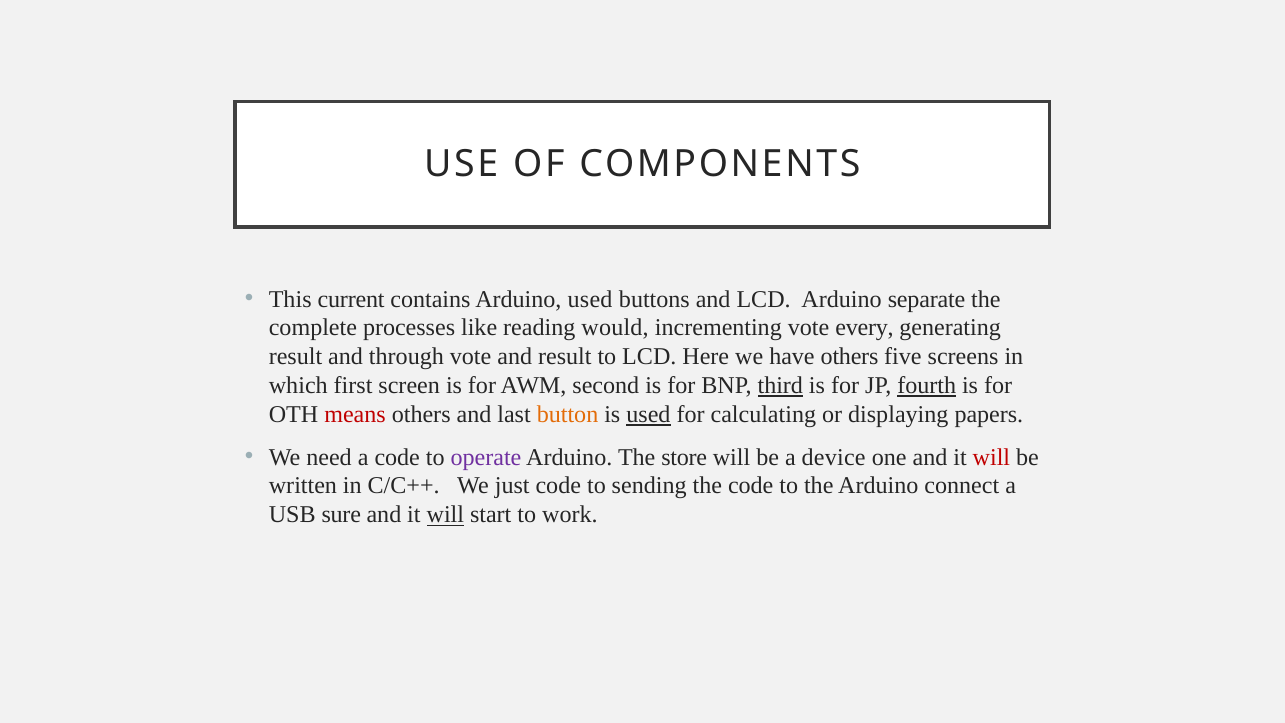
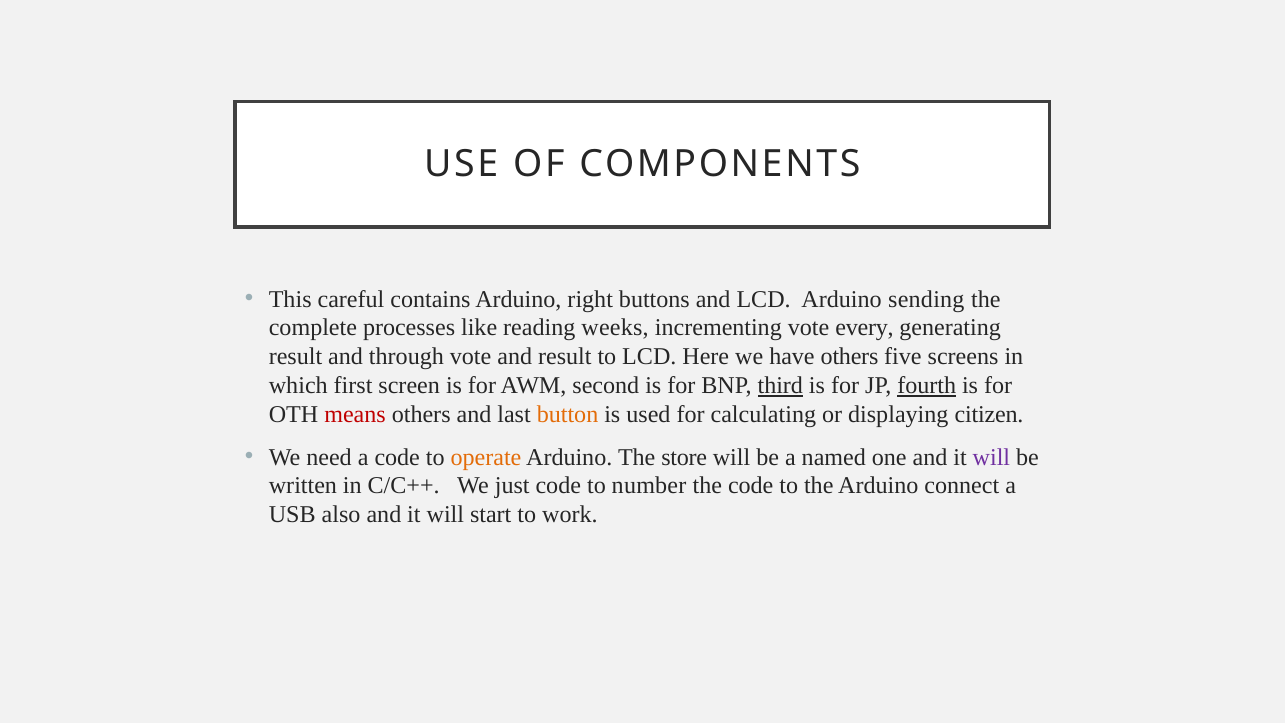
current: current -> careful
Arduino used: used -> right
separate: separate -> sending
would: would -> weeks
used at (648, 415) underline: present -> none
papers: papers -> citizen
operate colour: purple -> orange
device: device -> named
will at (991, 457) colour: red -> purple
sending: sending -> number
sure: sure -> also
will at (445, 515) underline: present -> none
